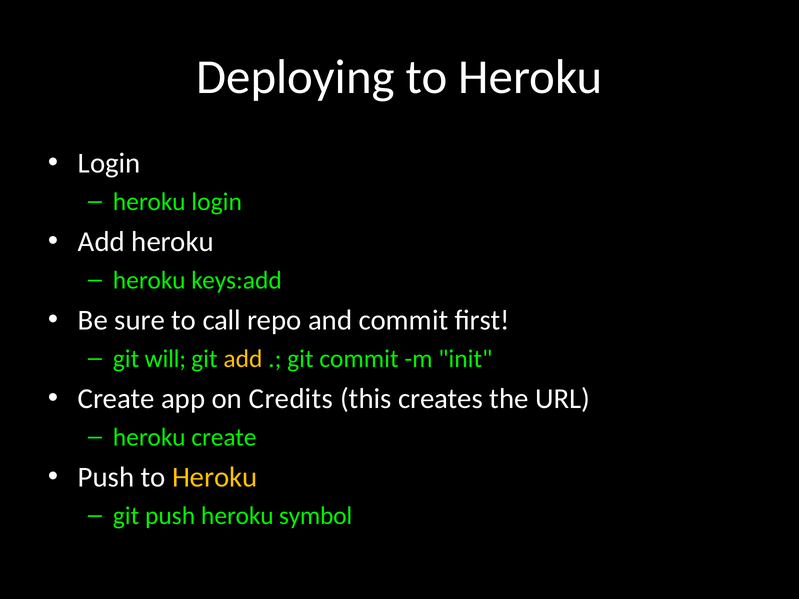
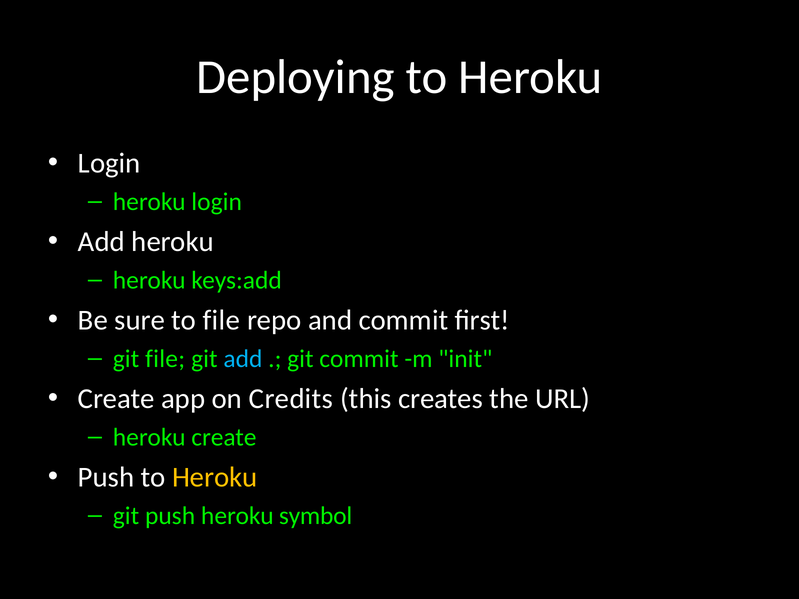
to call: call -> file
git will: will -> file
add at (243, 359) colour: yellow -> light blue
